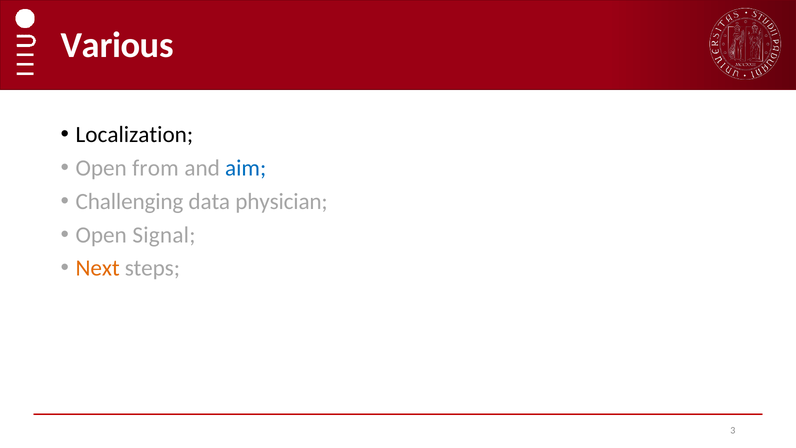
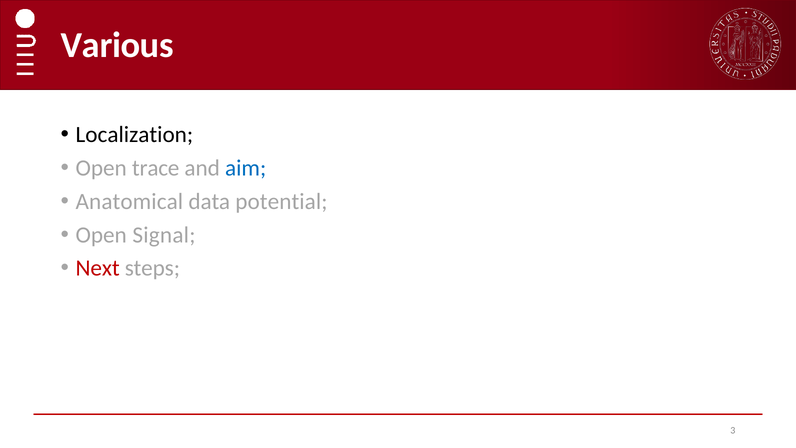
from: from -> trace
Challenging: Challenging -> Anatomical
physician: physician -> potential
Next colour: orange -> red
